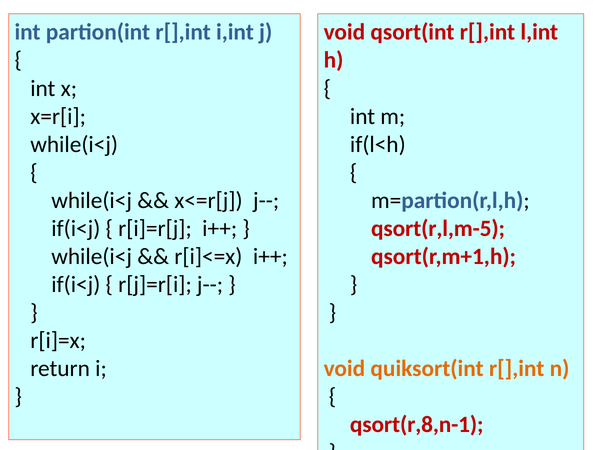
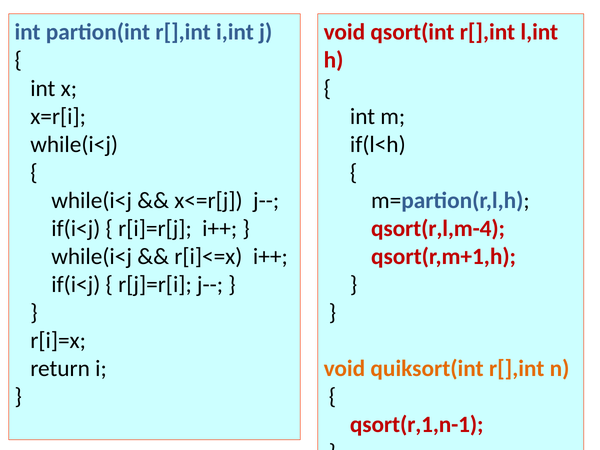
qsort(r,l,m-5: qsort(r,l,m-5 -> qsort(r,l,m-4
qsort(r,8,n-1: qsort(r,8,n-1 -> qsort(r,1,n-1
